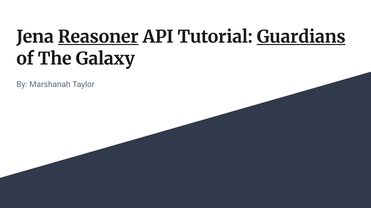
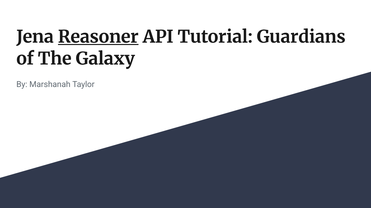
Guardians underline: present -> none
